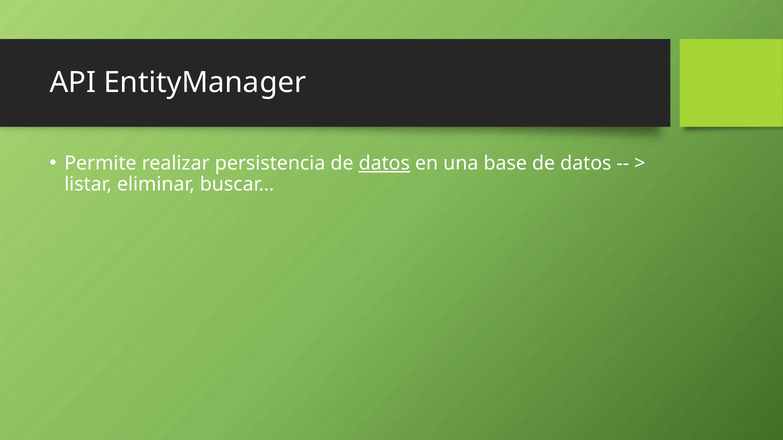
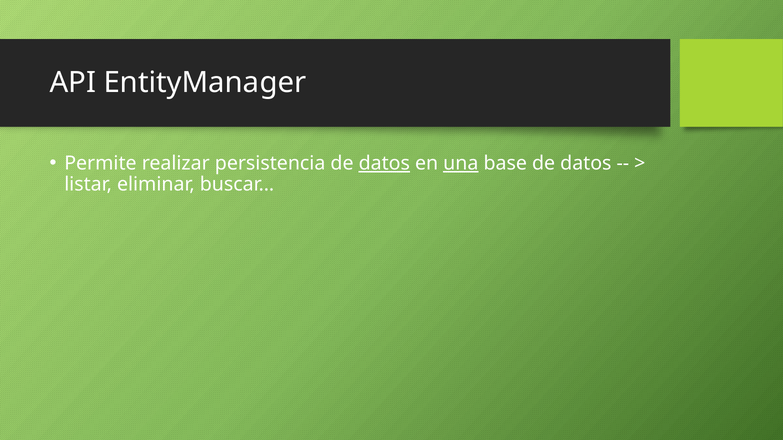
una underline: none -> present
